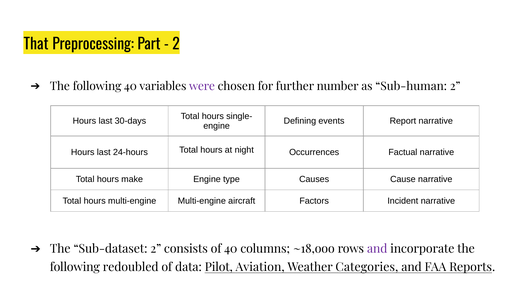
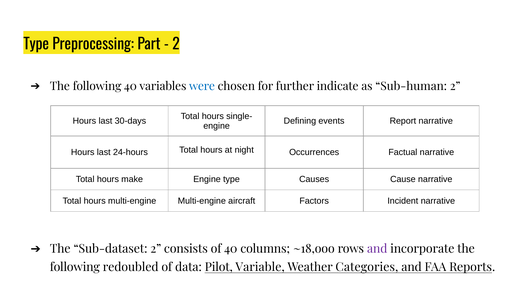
That at (36, 44): That -> Type
were colour: purple -> blue
number: number -> indicate
Aviation: Aviation -> Variable
